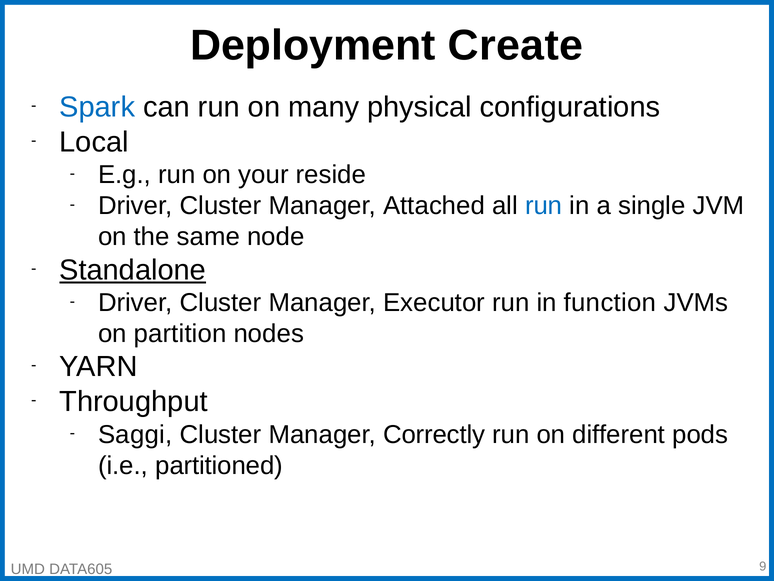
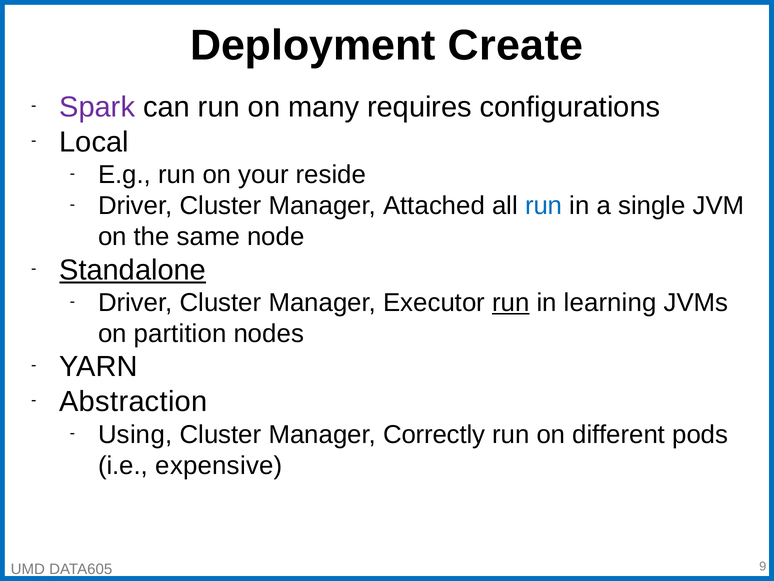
Spark colour: blue -> purple
physical: physical -> requires
run at (511, 302) underline: none -> present
function: function -> learning
Throughput: Throughput -> Abstraction
Saggi: Saggi -> Using
partitioned: partitioned -> expensive
